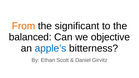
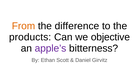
significant: significant -> difference
balanced: balanced -> products
apple’s colour: blue -> purple
